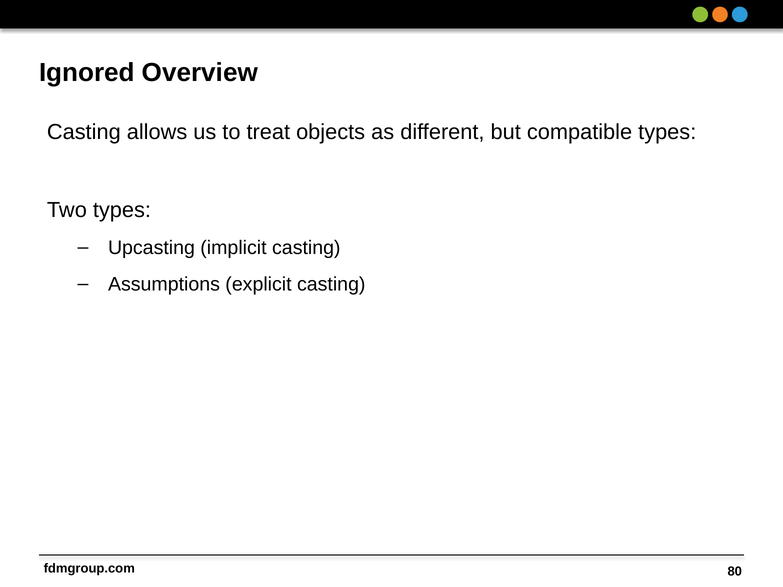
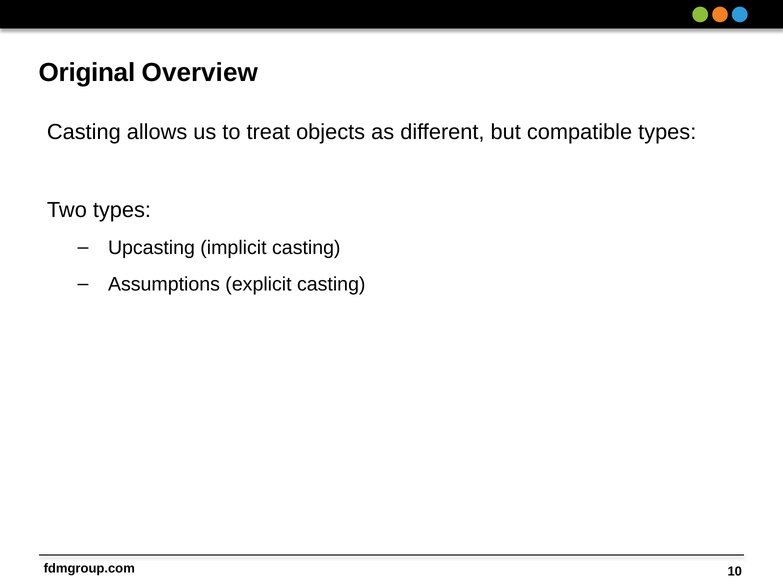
Ignored: Ignored -> Original
80: 80 -> 10
